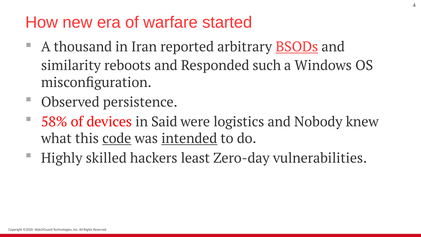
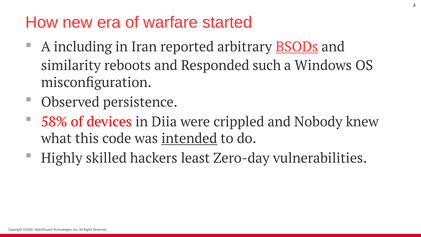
thousand: thousand -> including
Said: Said -> Diia
logistics: logistics -> crippled
code underline: present -> none
